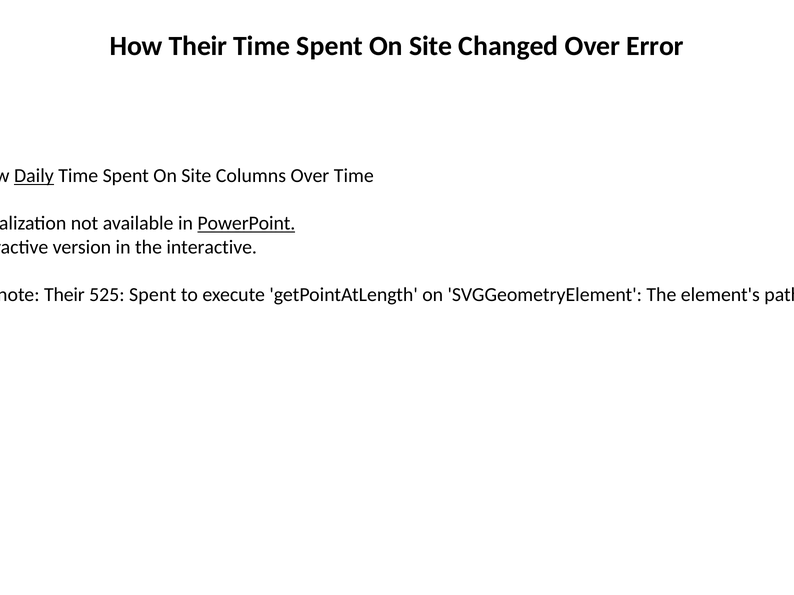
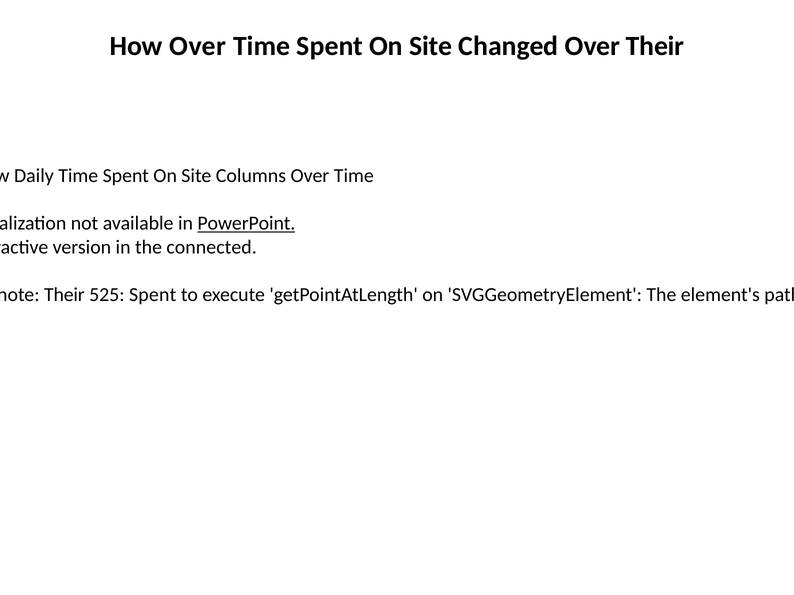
How Their: Their -> Over
Over Error: Error -> Their
Daily underline: present -> none
the interactive: interactive -> connected
